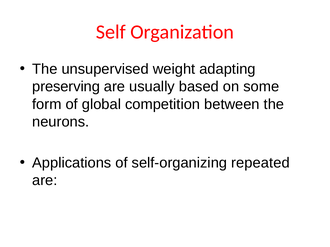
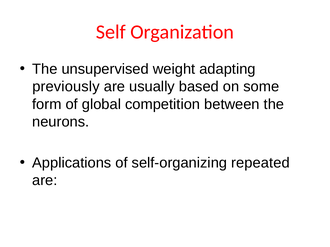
preserving: preserving -> previously
